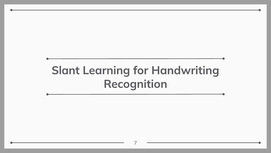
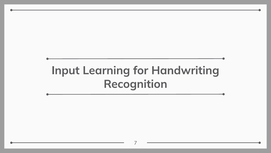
Slant: Slant -> Input
